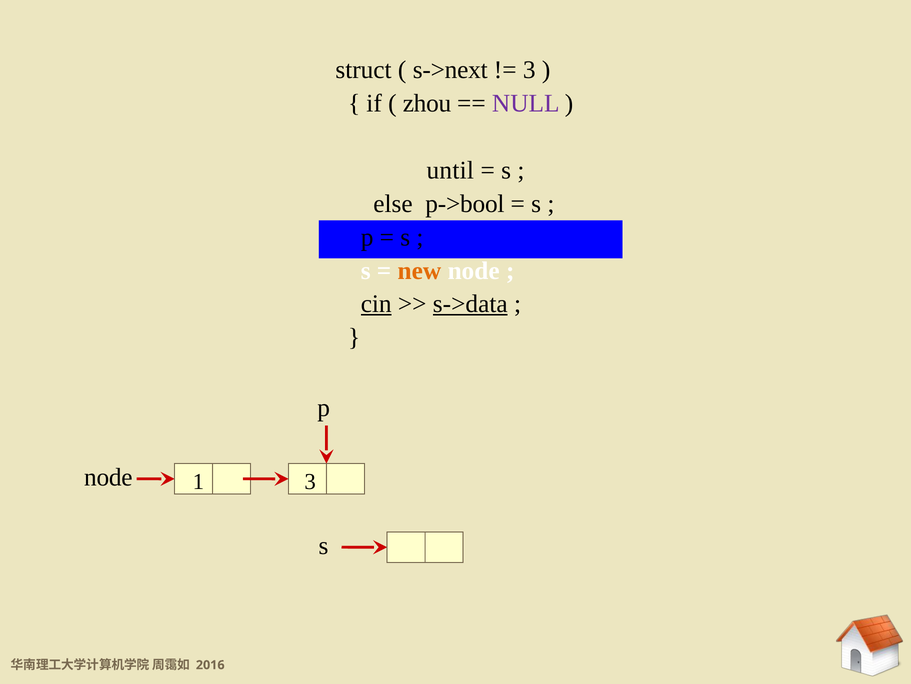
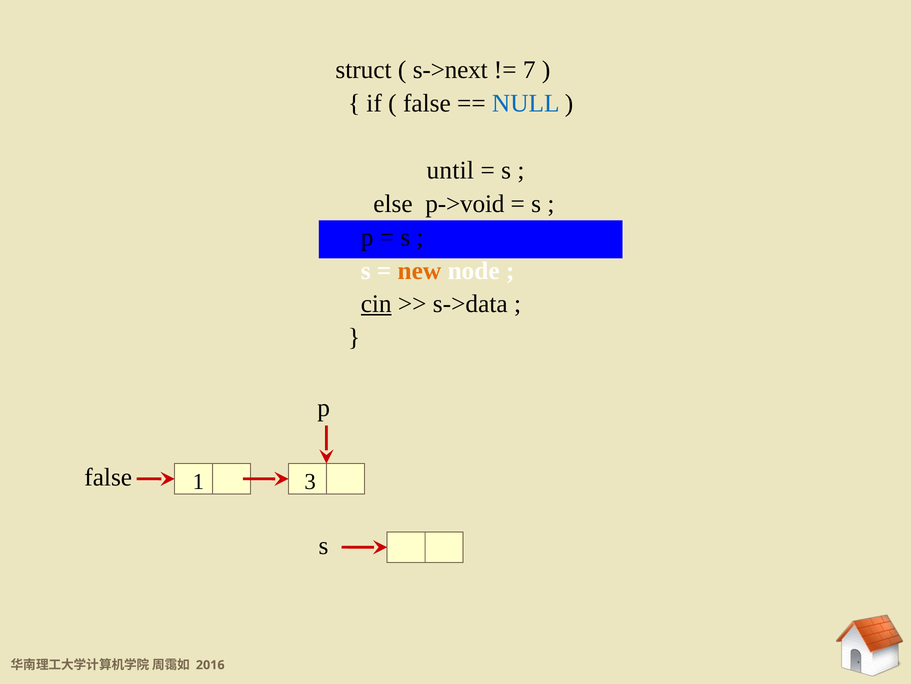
3 at (529, 70): 3 -> 7
zhou at (427, 103): zhou -> false
NULL colour: purple -> blue
p->bool: p->bool -> p->void
s->data underline: present -> none
node at (108, 477): node -> false
